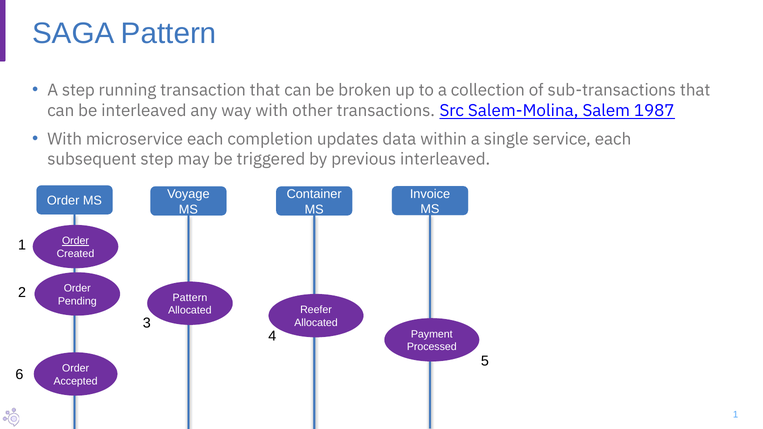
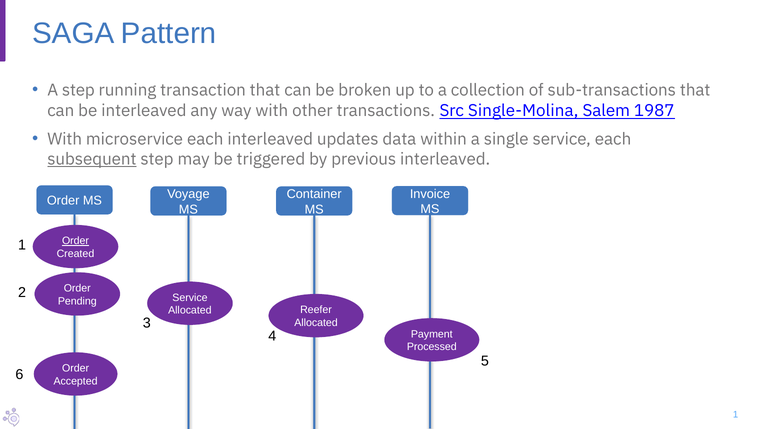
Salem-Molina: Salem-Molina -> Single-Molina
each completion: completion -> interleaved
subsequent underline: none -> present
Pending Pattern: Pattern -> Service
